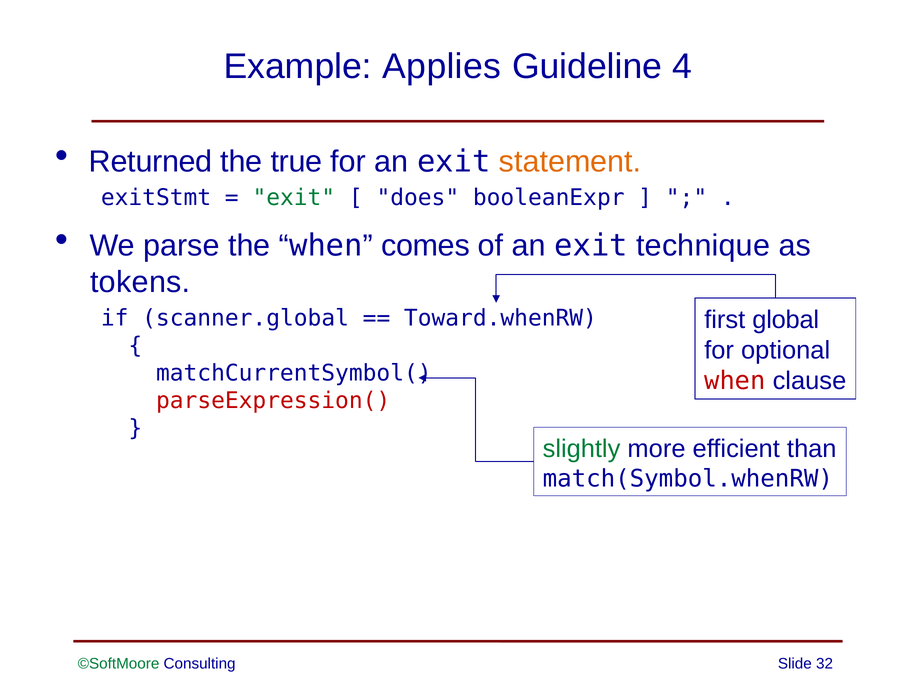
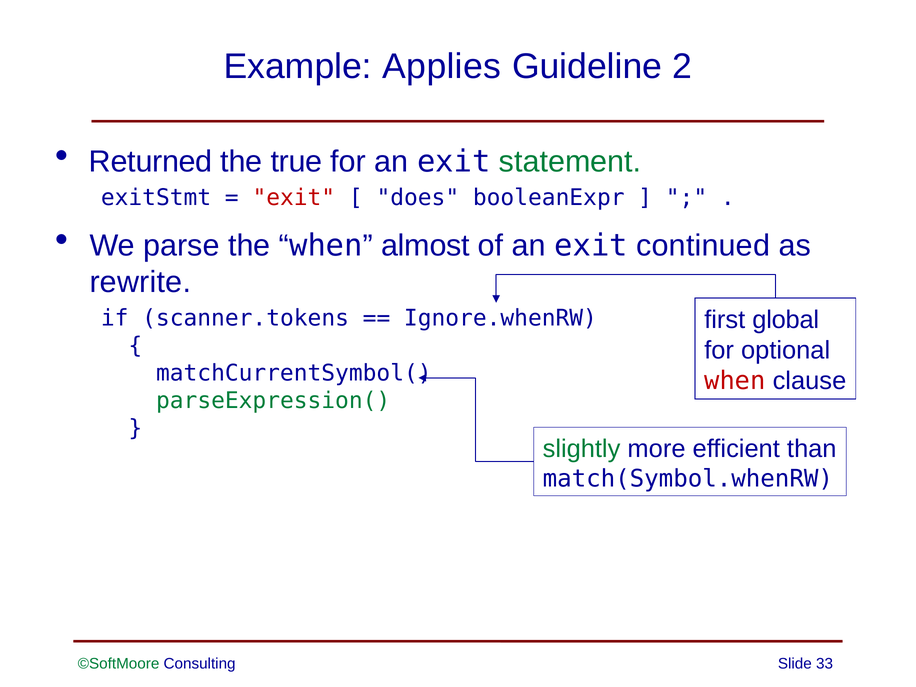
4: 4 -> 2
statement colour: orange -> green
exit at (294, 198) colour: green -> red
comes: comes -> almost
technique: technique -> continued
tokens: tokens -> rewrite
scanner.global: scanner.global -> scanner.tokens
Toward.whenRW: Toward.whenRW -> Ignore.whenRW
parseExpression( colour: red -> green
32: 32 -> 33
